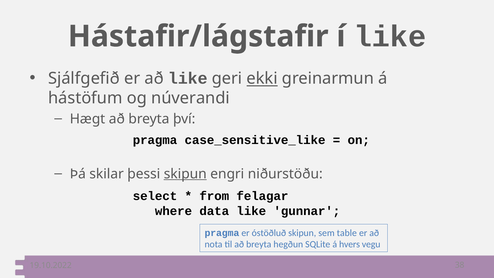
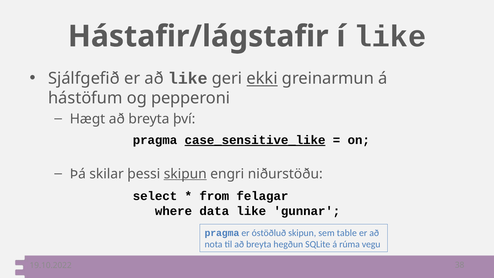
núverandi: núverandi -> pepperoni
case_sensitive_like underline: none -> present
hvers: hvers -> rúma
